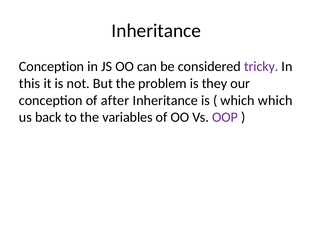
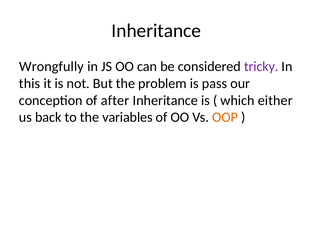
Conception at (52, 66): Conception -> Wrongfully
they: they -> pass
which which: which -> either
OOP colour: purple -> orange
